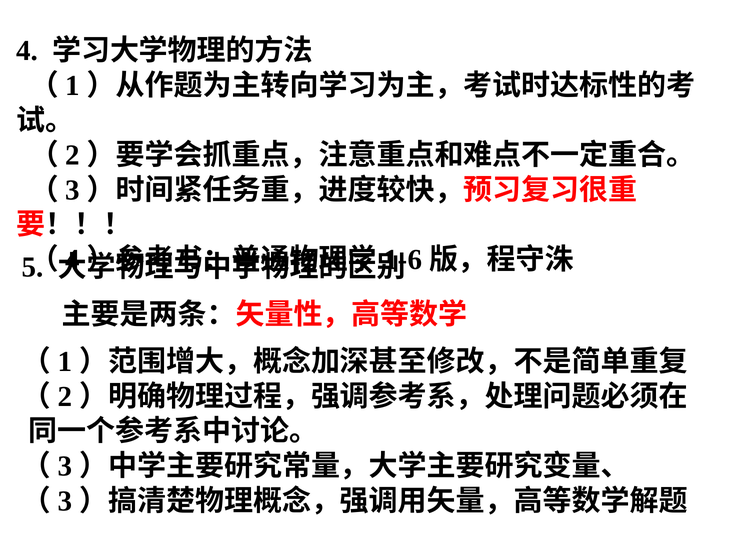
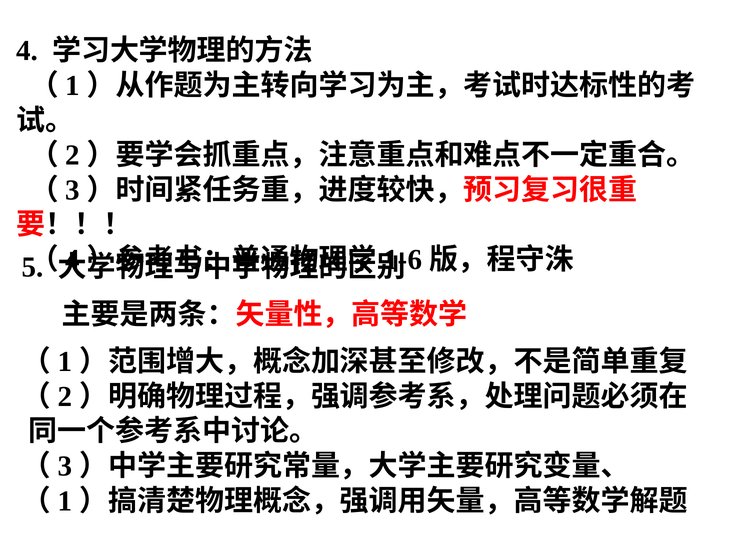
3 at (65, 501): 3 -> 1
